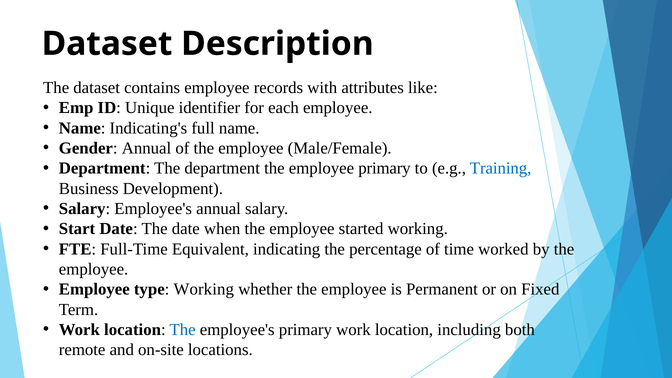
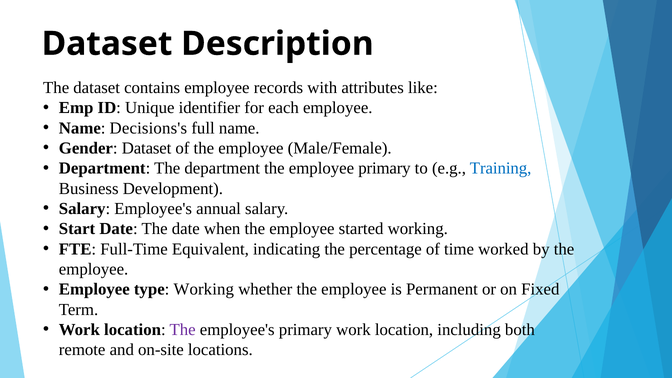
Indicating's: Indicating's -> Decisions's
Gender Annual: Annual -> Dataset
The at (183, 330) colour: blue -> purple
